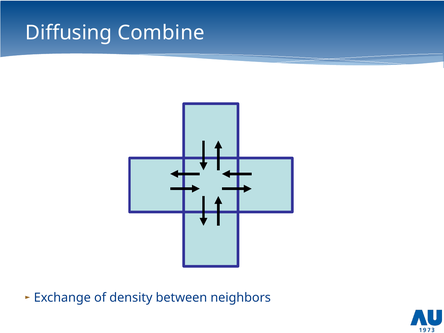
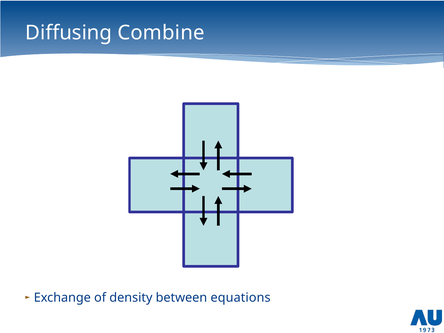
neighbors: neighbors -> equations
